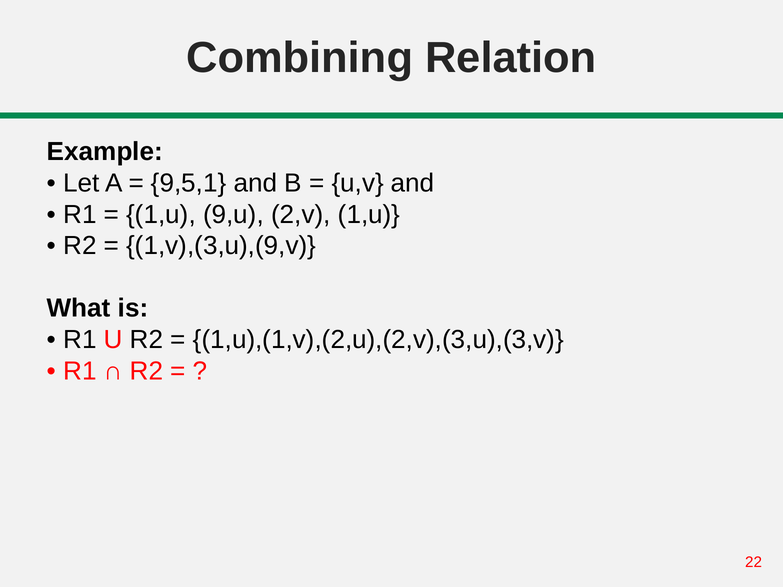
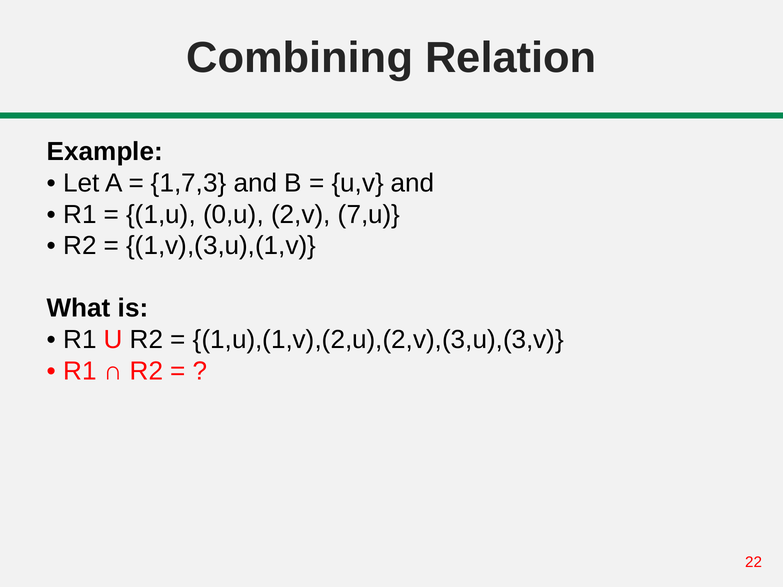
9,5,1: 9,5,1 -> 1,7,3
9,u: 9,u -> 0,u
2,v 1,u: 1,u -> 7,u
1,v),(3,u),(9,v: 1,v),(3,u),(9,v -> 1,v),(3,u),(1,v
